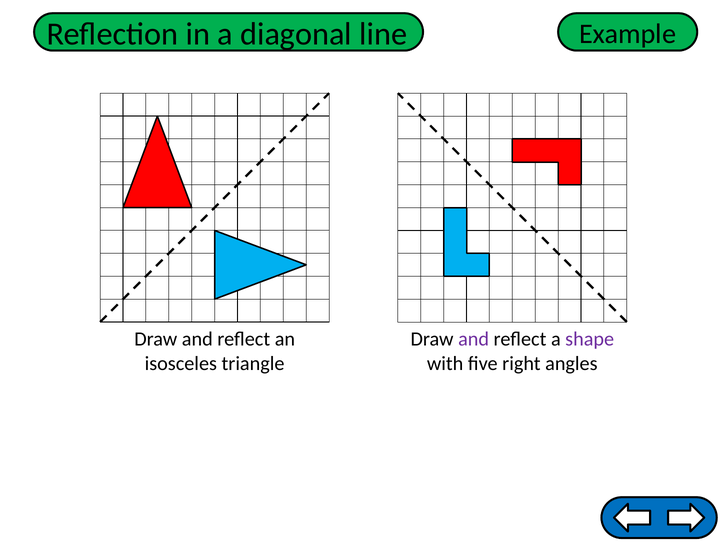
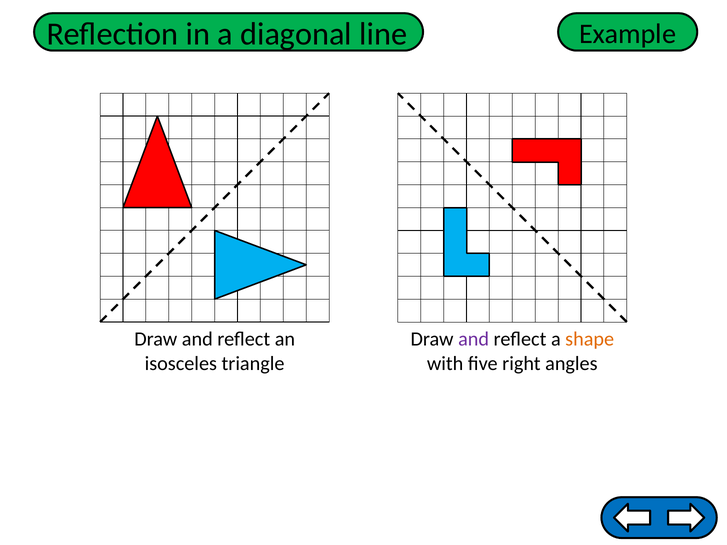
shape colour: purple -> orange
